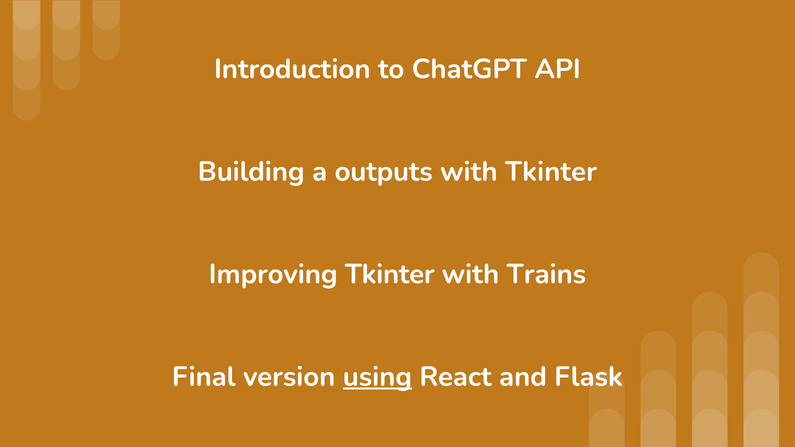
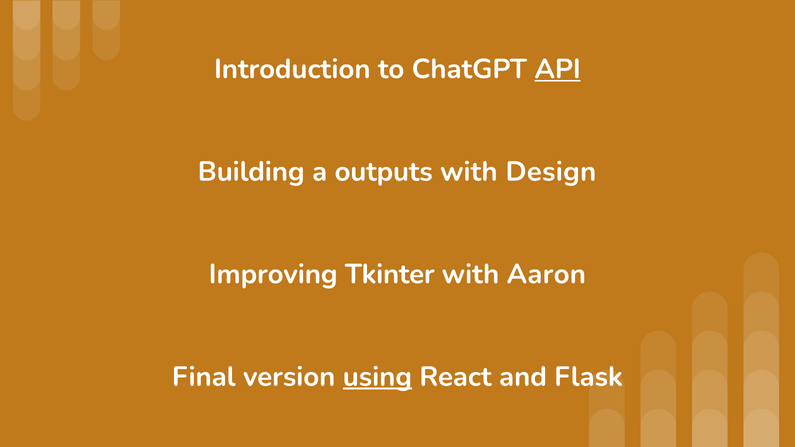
API underline: none -> present
with Tkinter: Tkinter -> Design
Trains: Trains -> Aaron
